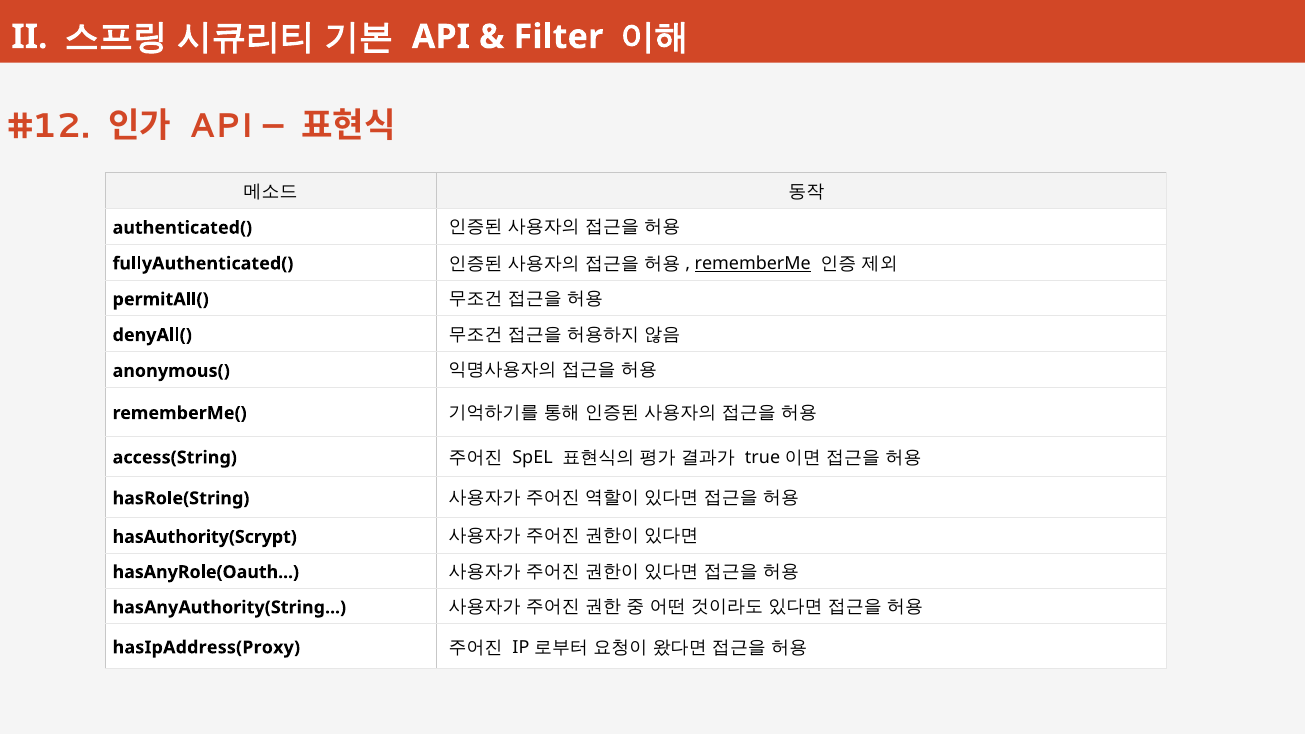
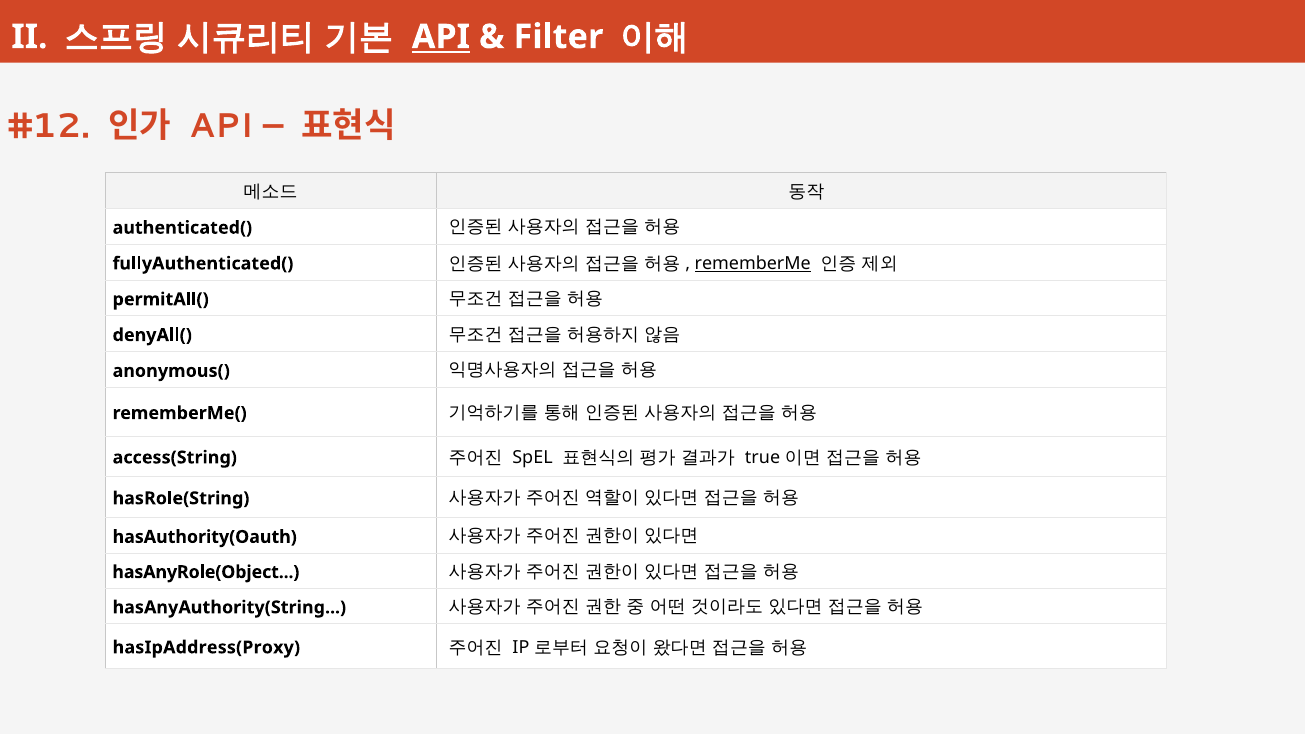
API at (441, 37) underline: none -> present
hasAuthority(Scrypt: hasAuthority(Scrypt -> hasAuthority(Oauth
hasAnyRole(Oauth: hasAnyRole(Oauth -> hasAnyRole(Object
